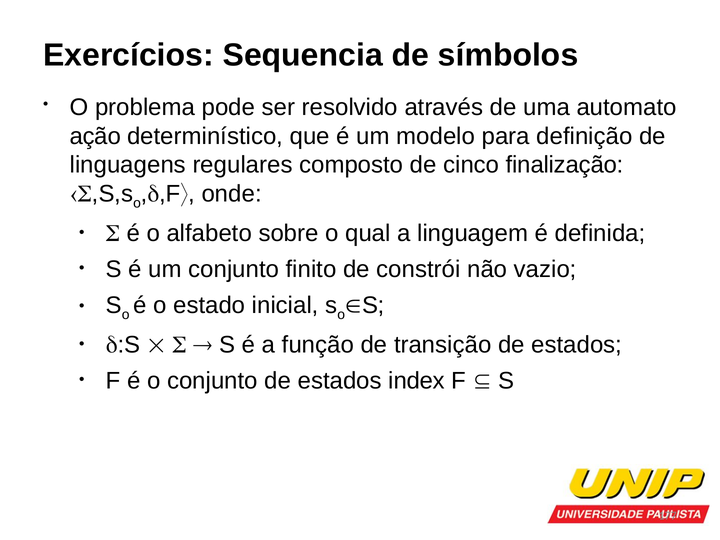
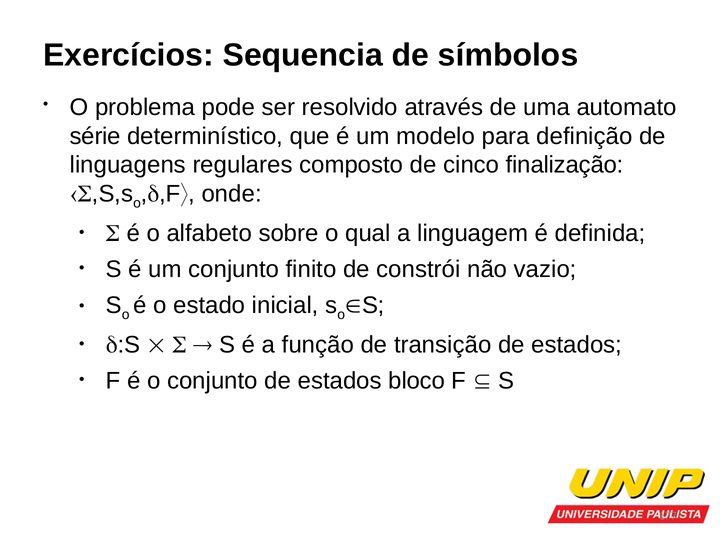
ação: ação -> série
index: index -> bloco
